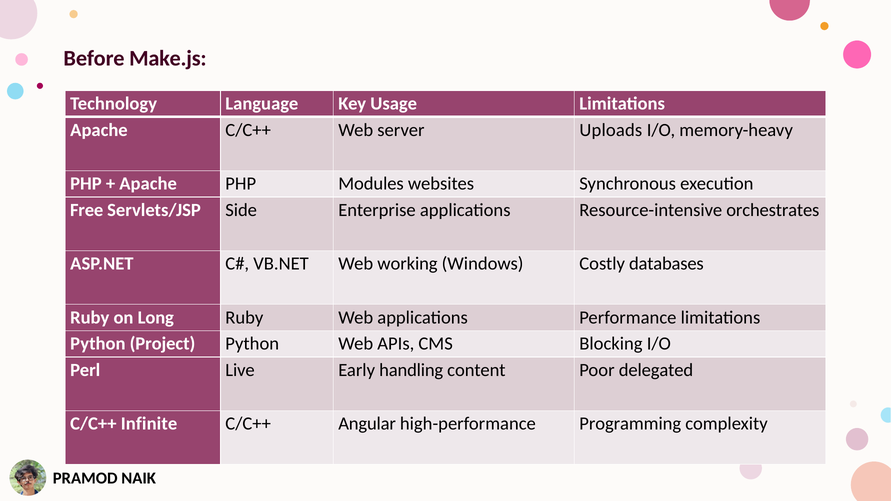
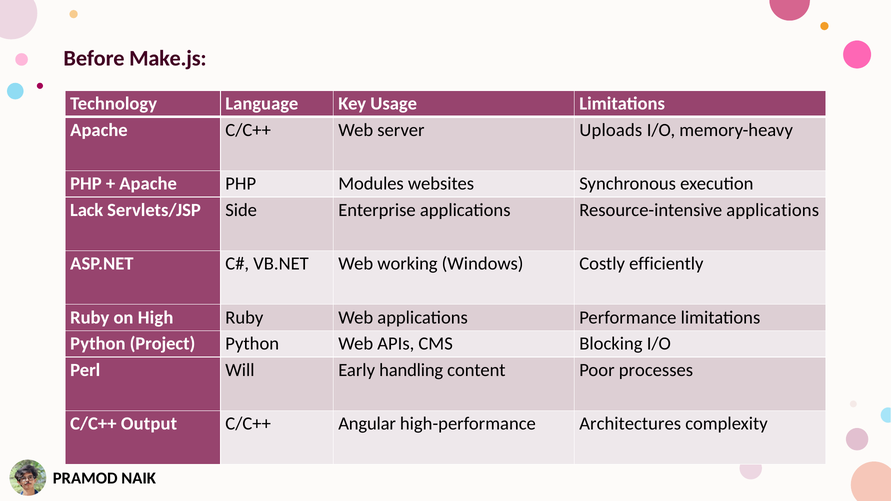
Free: Free -> Lack
Resource-intensive orchestrates: orchestrates -> applications
databases: databases -> efficiently
Long: Long -> High
Live: Live -> Will
delegated: delegated -> processes
Infinite: Infinite -> Output
Programming: Programming -> Architectures
